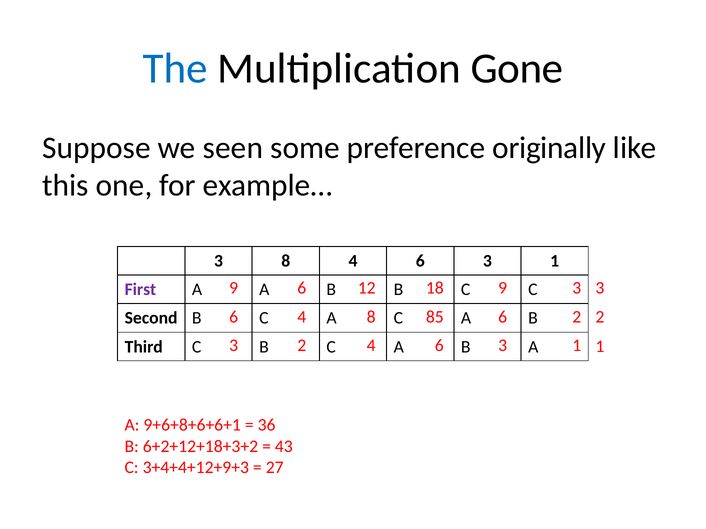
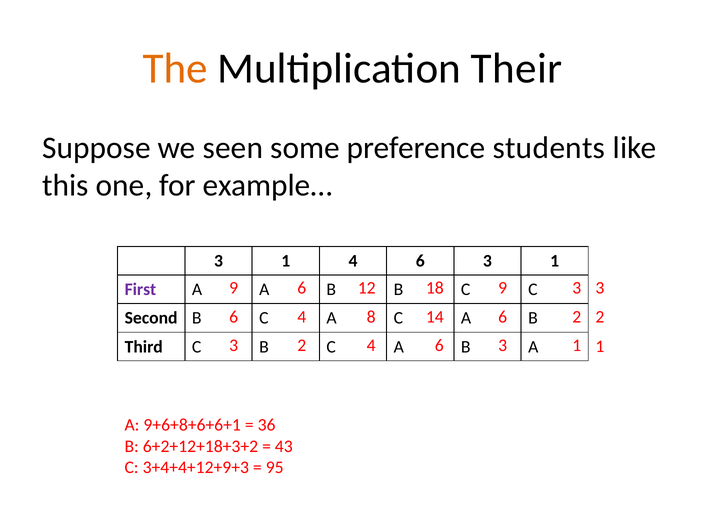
The colour: blue -> orange
Gone: Gone -> Their
originally: originally -> students
8 at (286, 261): 8 -> 1
85: 85 -> 14
27: 27 -> 95
